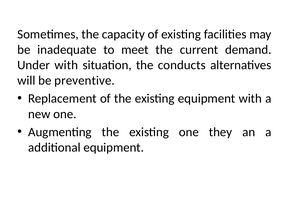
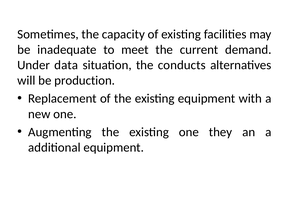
Under with: with -> data
preventive: preventive -> production
